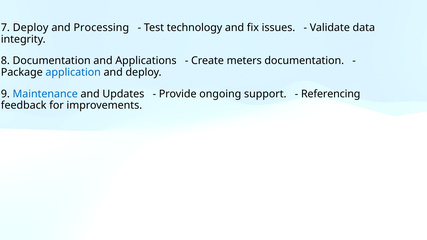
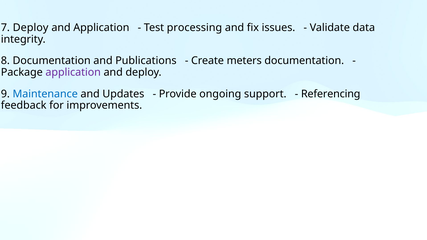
and Processing: Processing -> Application
technology: technology -> processing
Applications: Applications -> Publications
application at (73, 72) colour: blue -> purple
